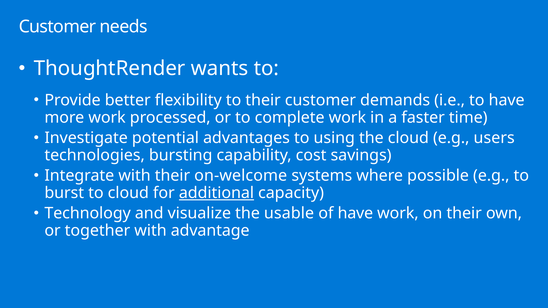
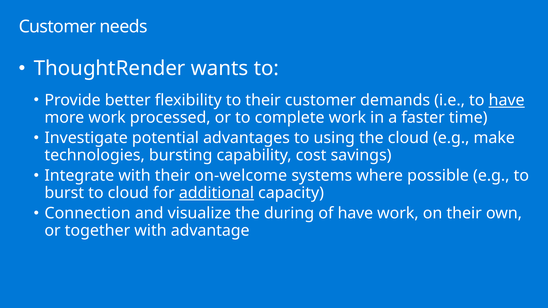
have at (507, 100) underline: none -> present
users: users -> make
Technology: Technology -> Connection
usable: usable -> during
